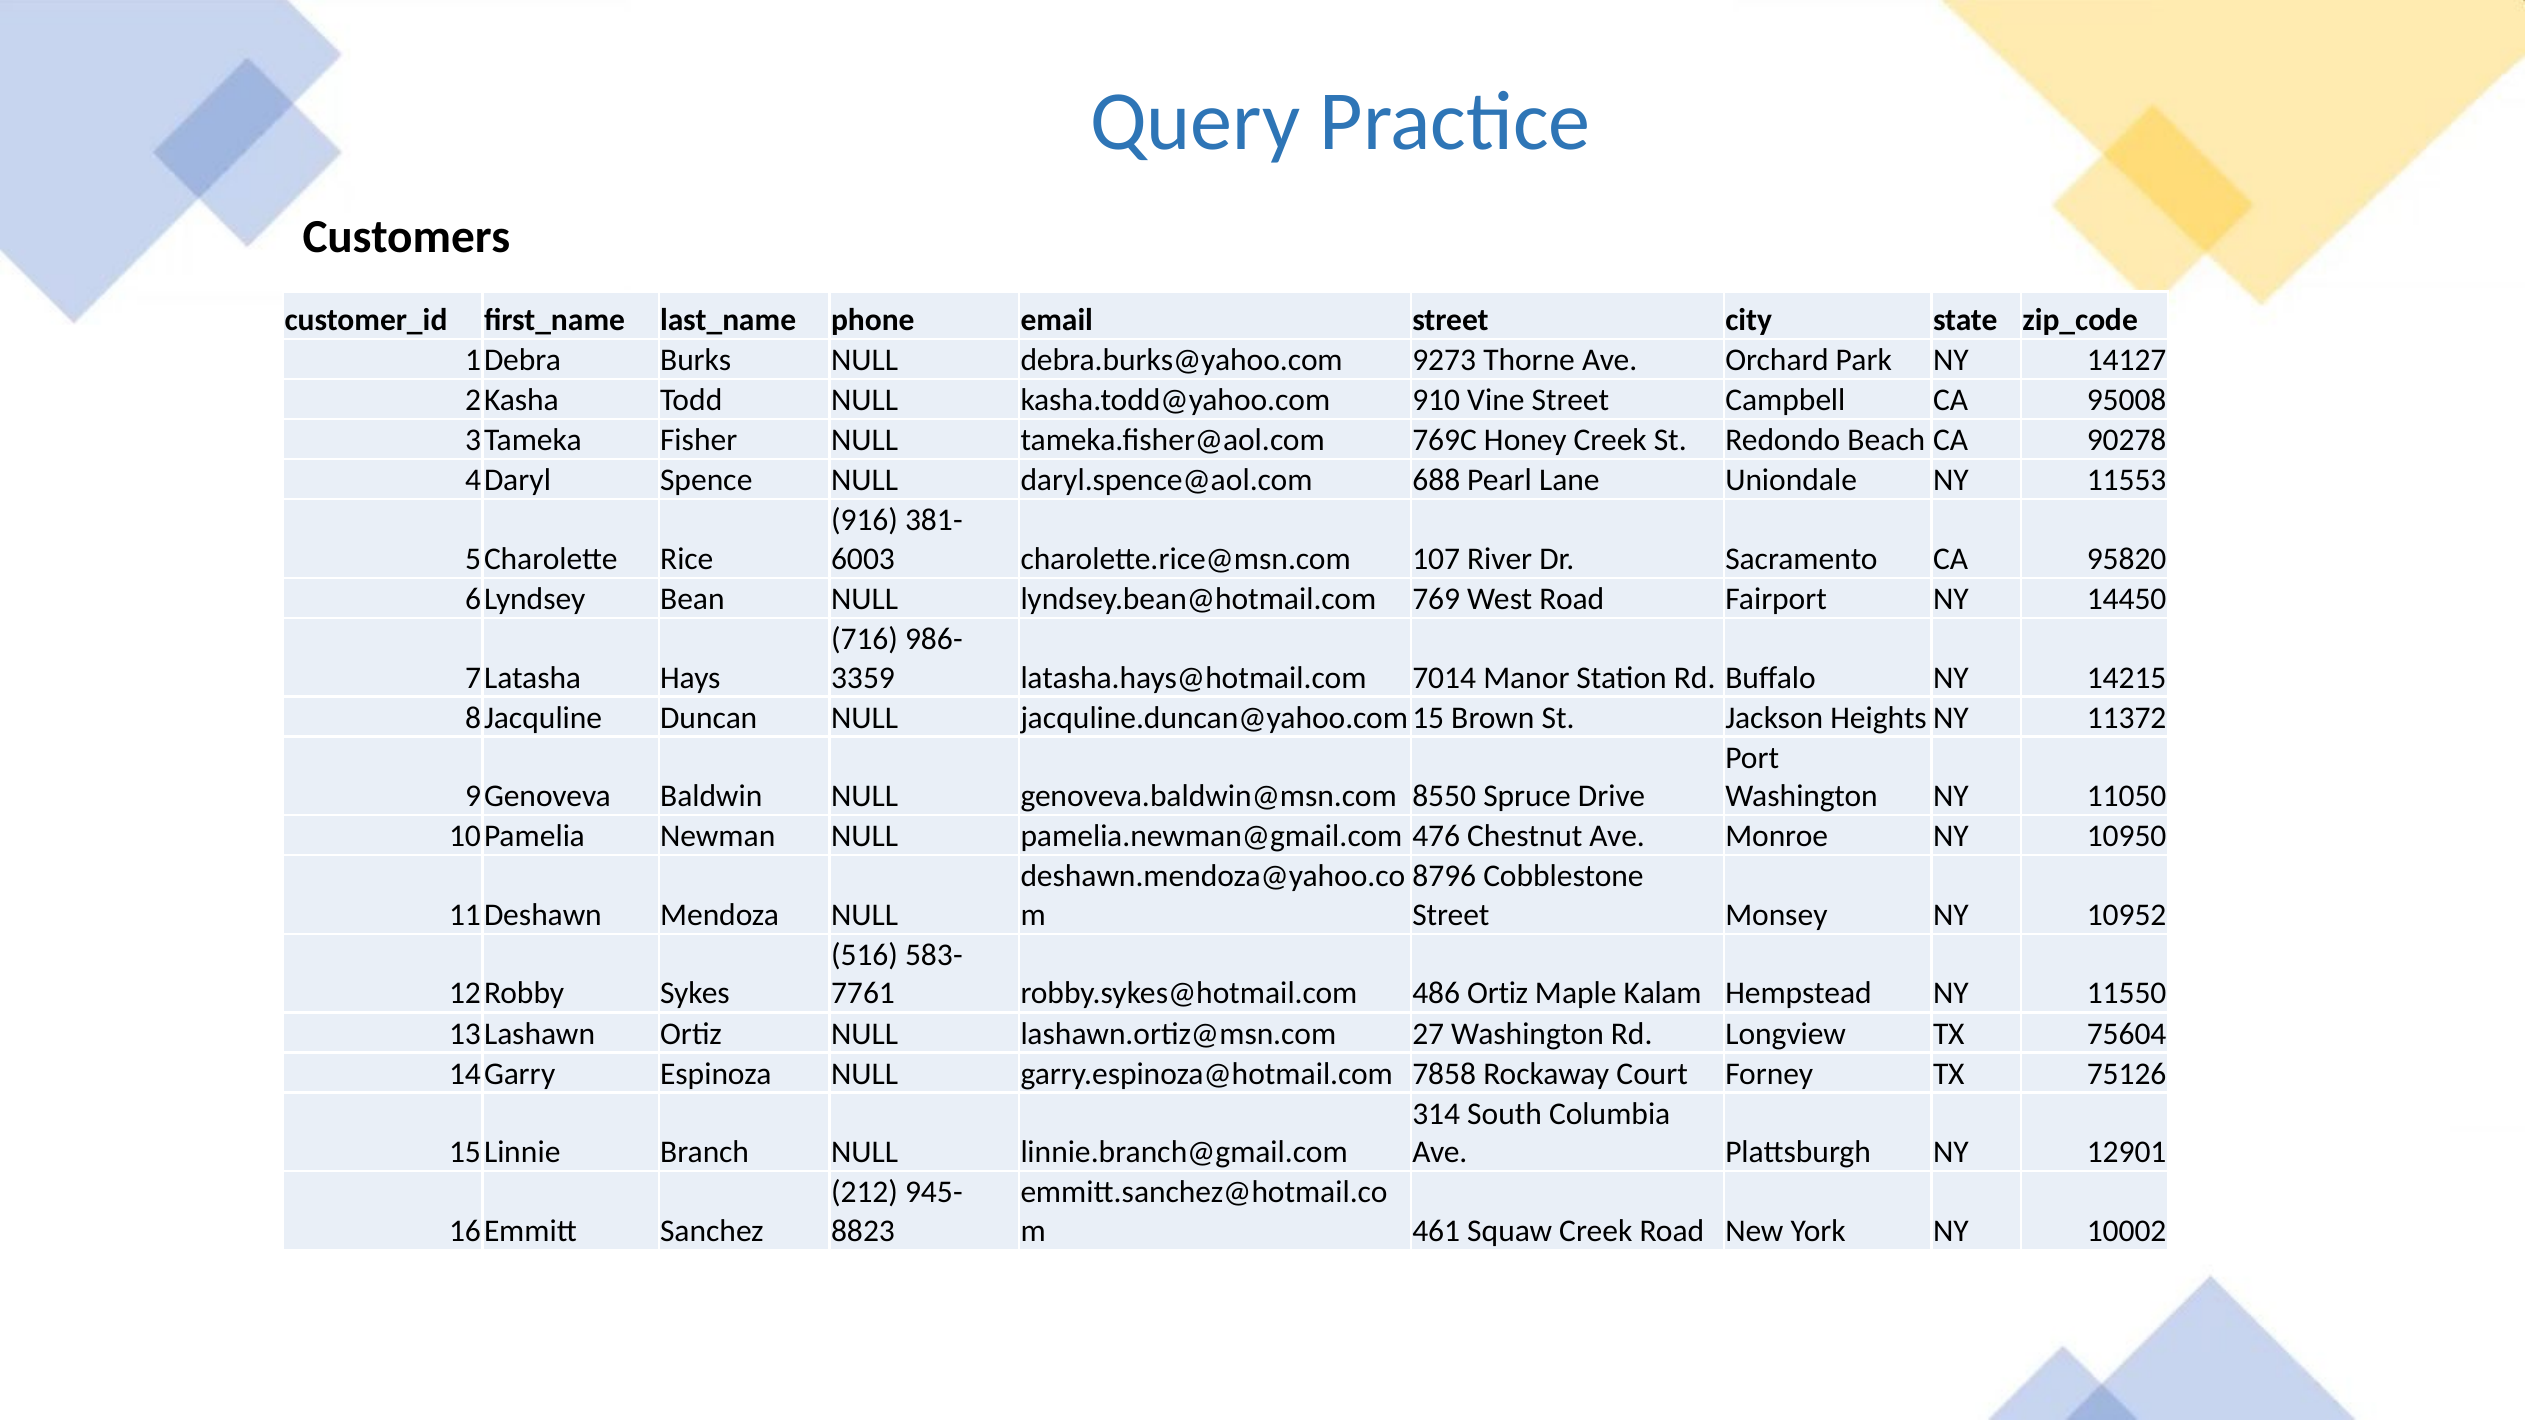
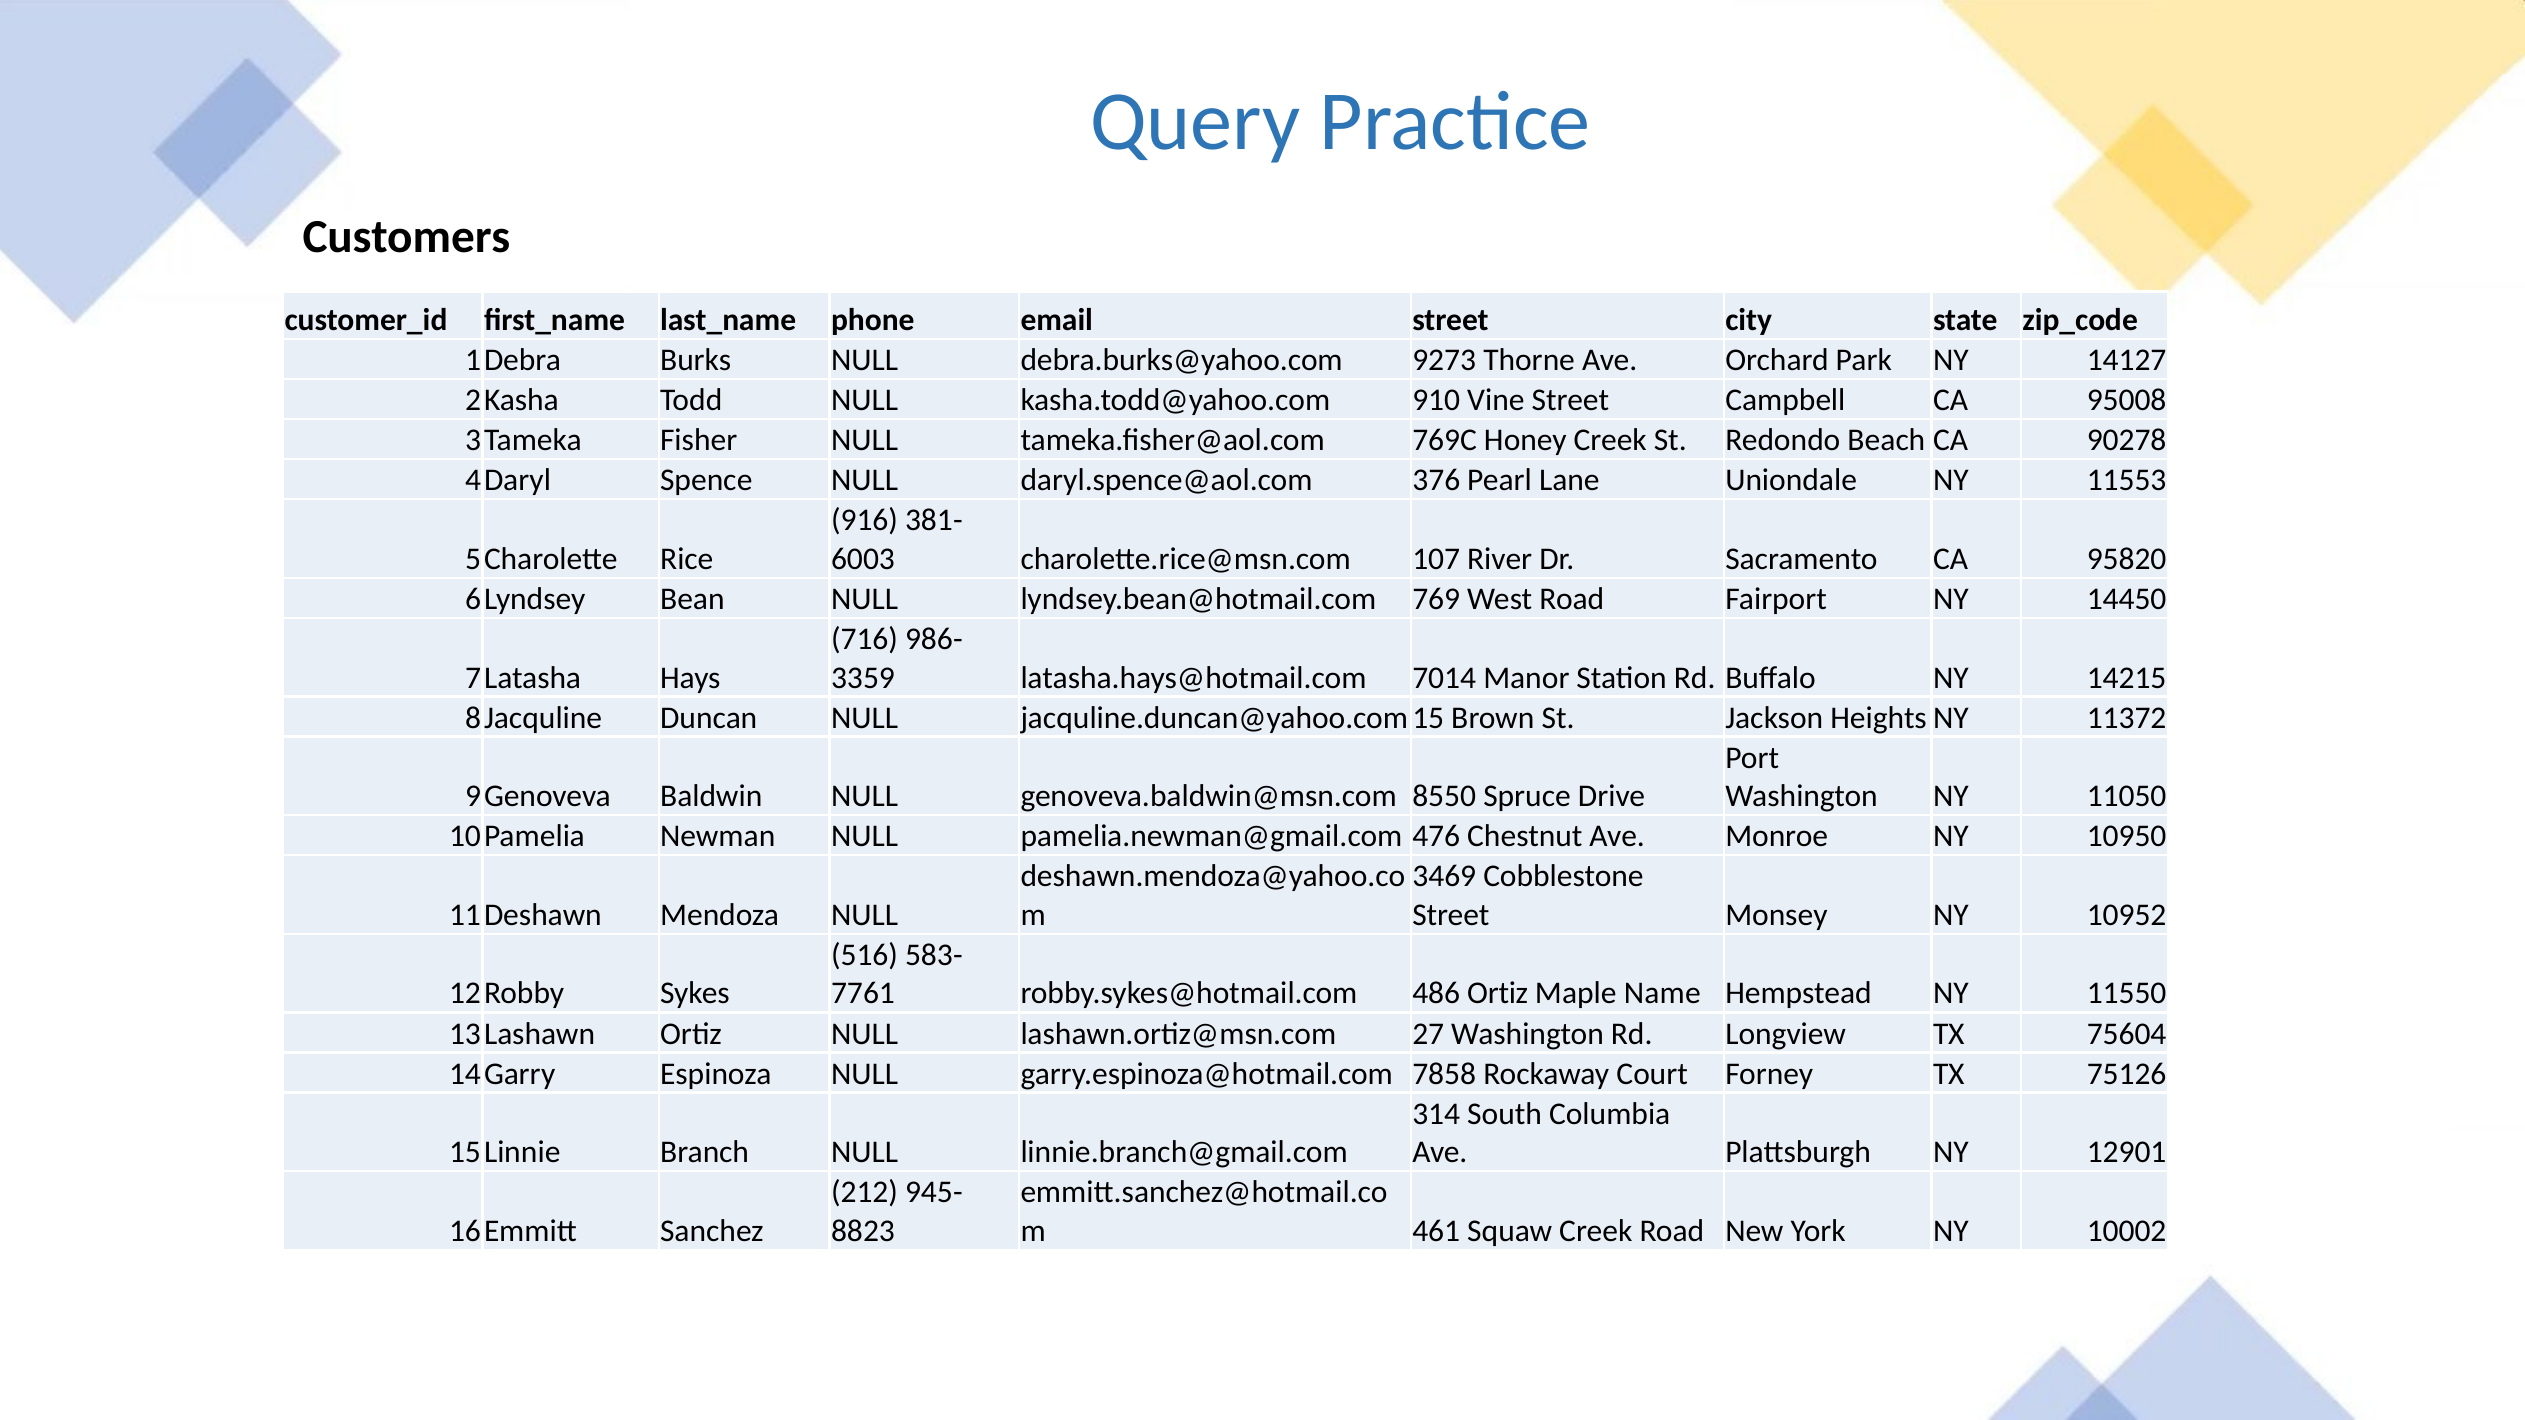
688: 688 -> 376
8796: 8796 -> 3469
Kalam: Kalam -> Name
